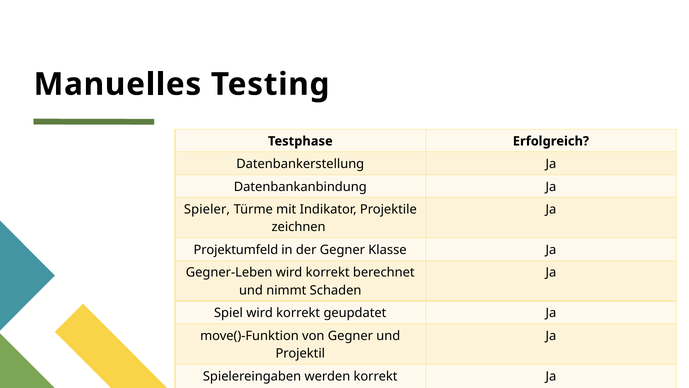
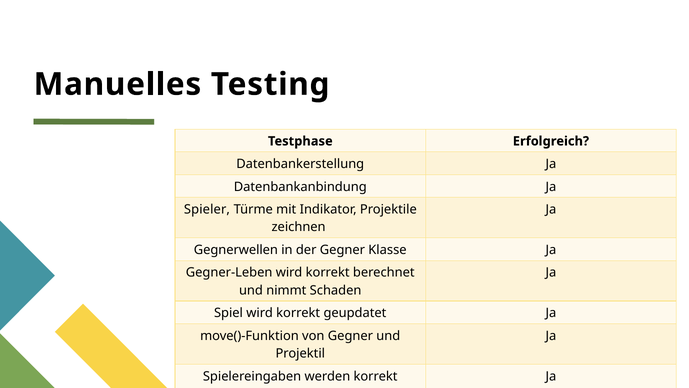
Projektumfeld: Projektumfeld -> Gegnerwellen
